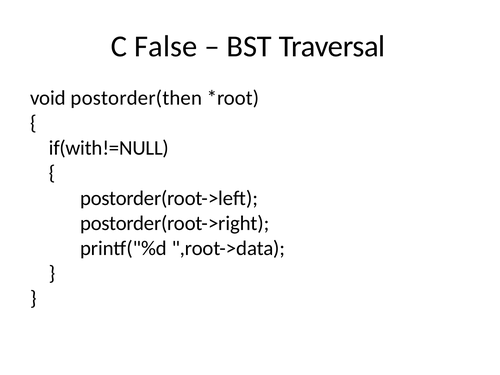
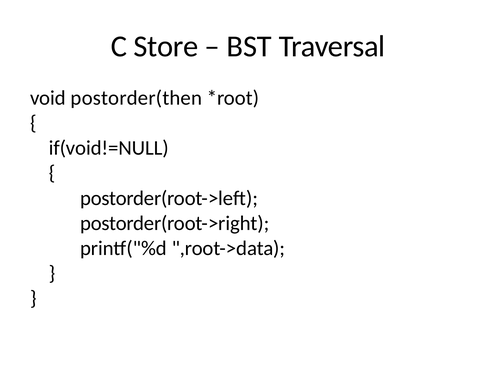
False: False -> Store
if(with!=NULL: if(with!=NULL -> if(void!=NULL
